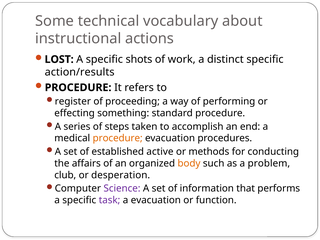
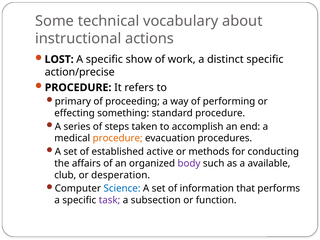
shots: shots -> show
action/results: action/results -> action/precise
register: register -> primary
body colour: orange -> purple
problem: problem -> available
Science colour: purple -> blue
a evacuation: evacuation -> subsection
